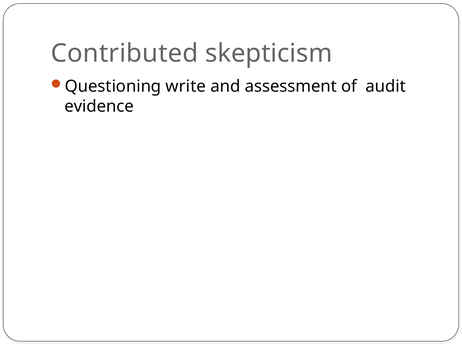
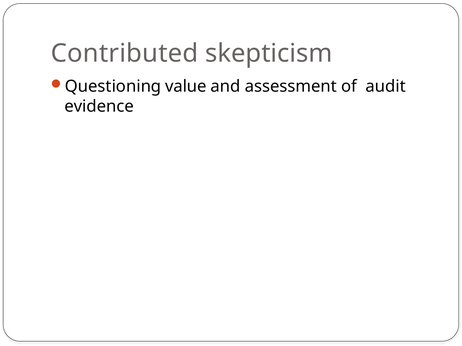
write: write -> value
